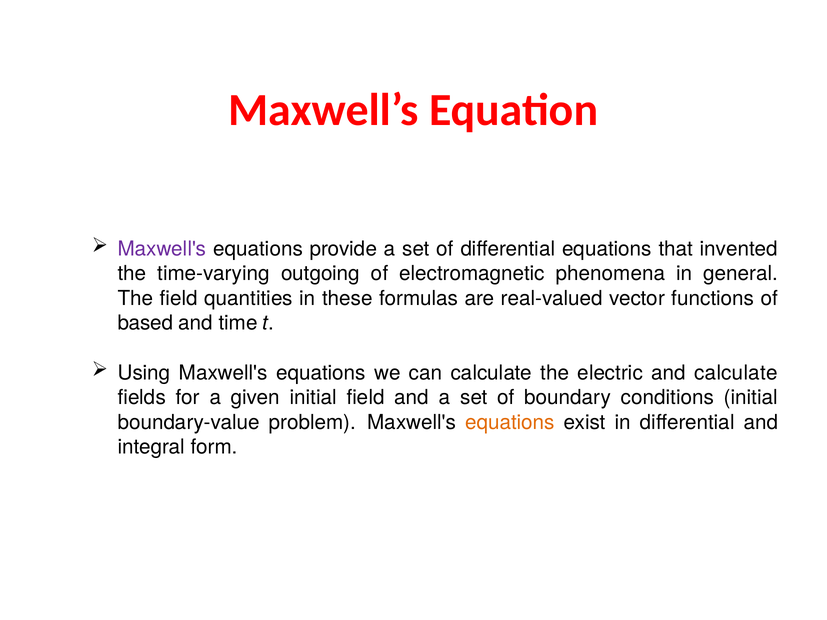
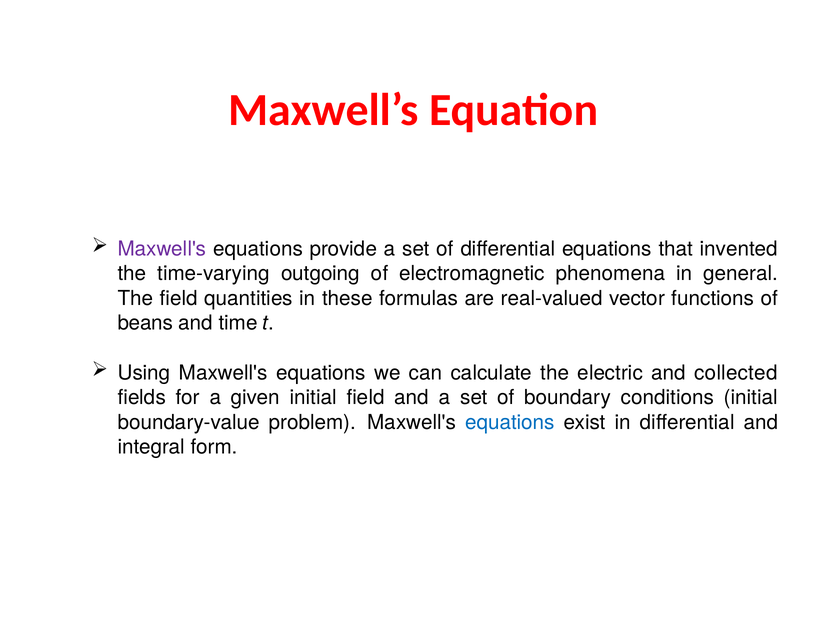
based: based -> beans
and calculate: calculate -> collected
equations at (510, 423) colour: orange -> blue
